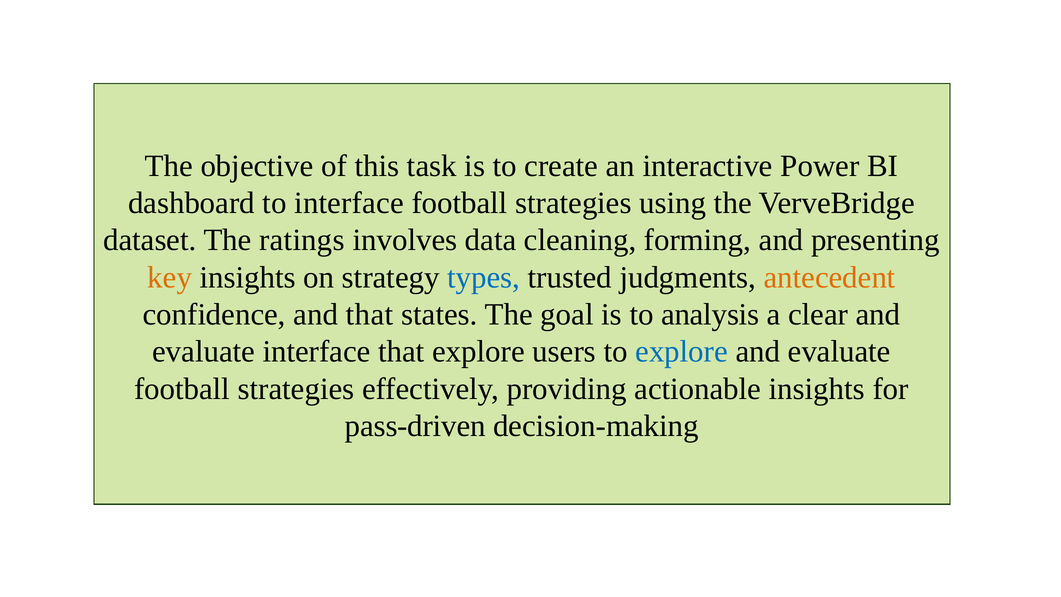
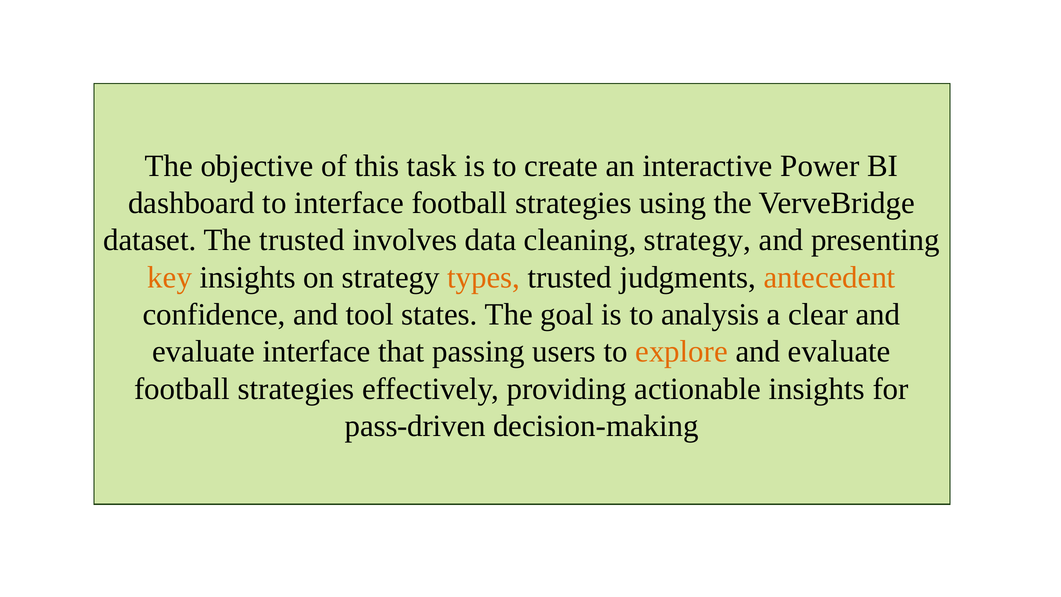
The ratings: ratings -> trusted
cleaning forming: forming -> strategy
types colour: blue -> orange
and that: that -> tool
that explore: explore -> passing
explore at (682, 352) colour: blue -> orange
